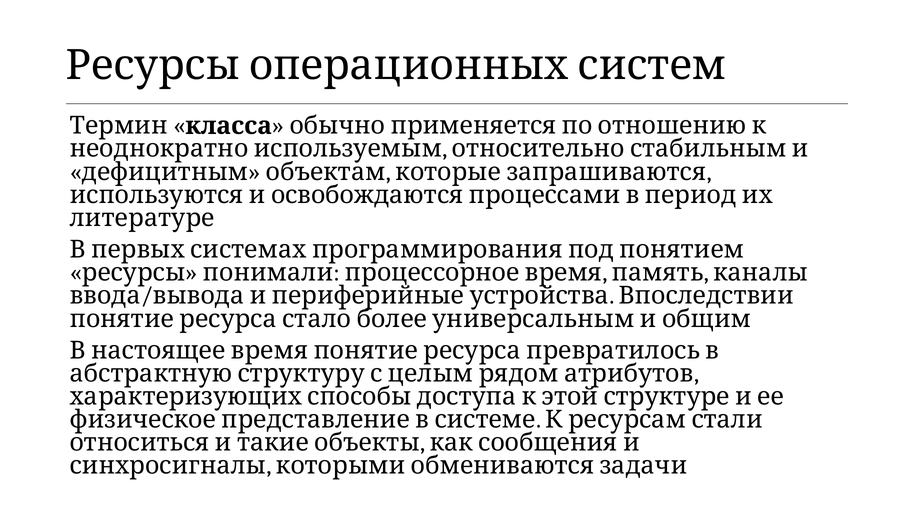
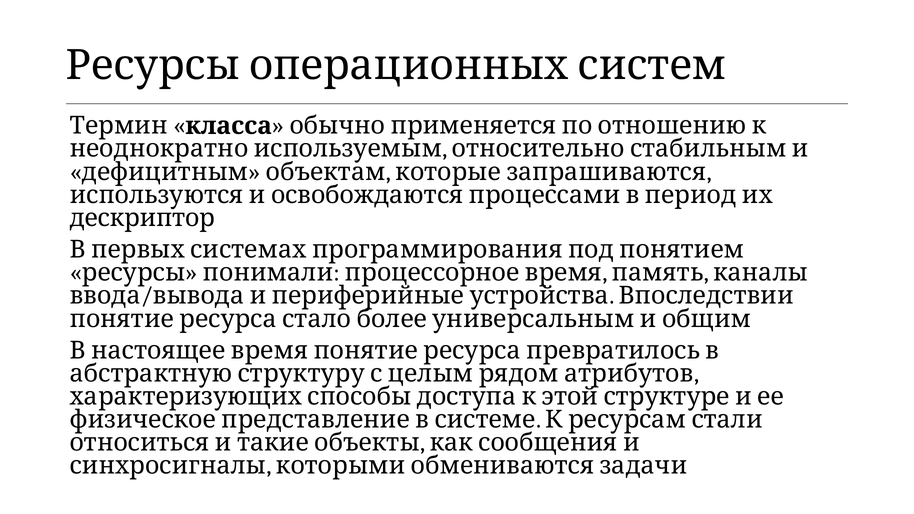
литературе: литературе -> дескриптор
